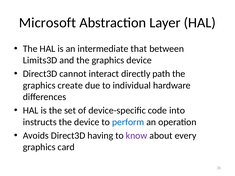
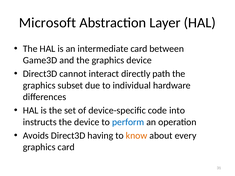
intermediate that: that -> card
Limits3D: Limits3D -> Game3D
create: create -> subset
know colour: purple -> orange
